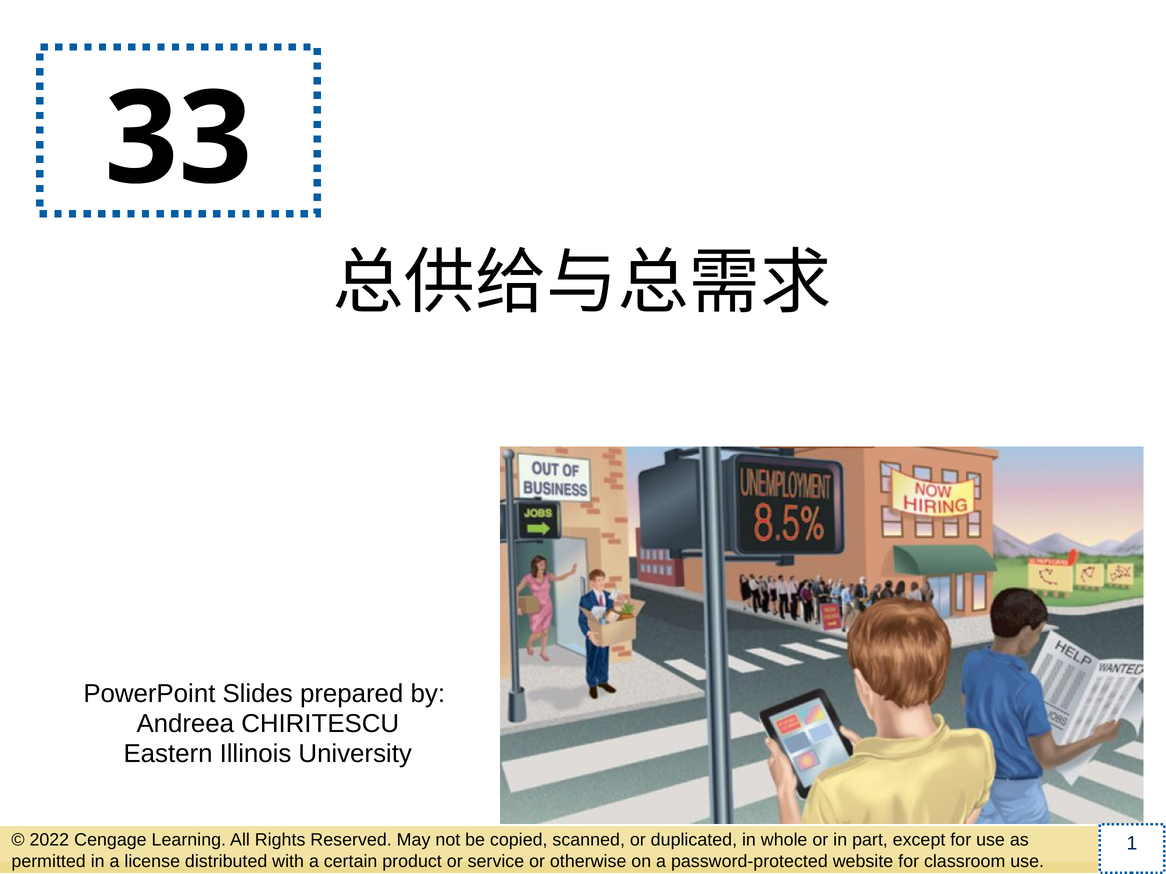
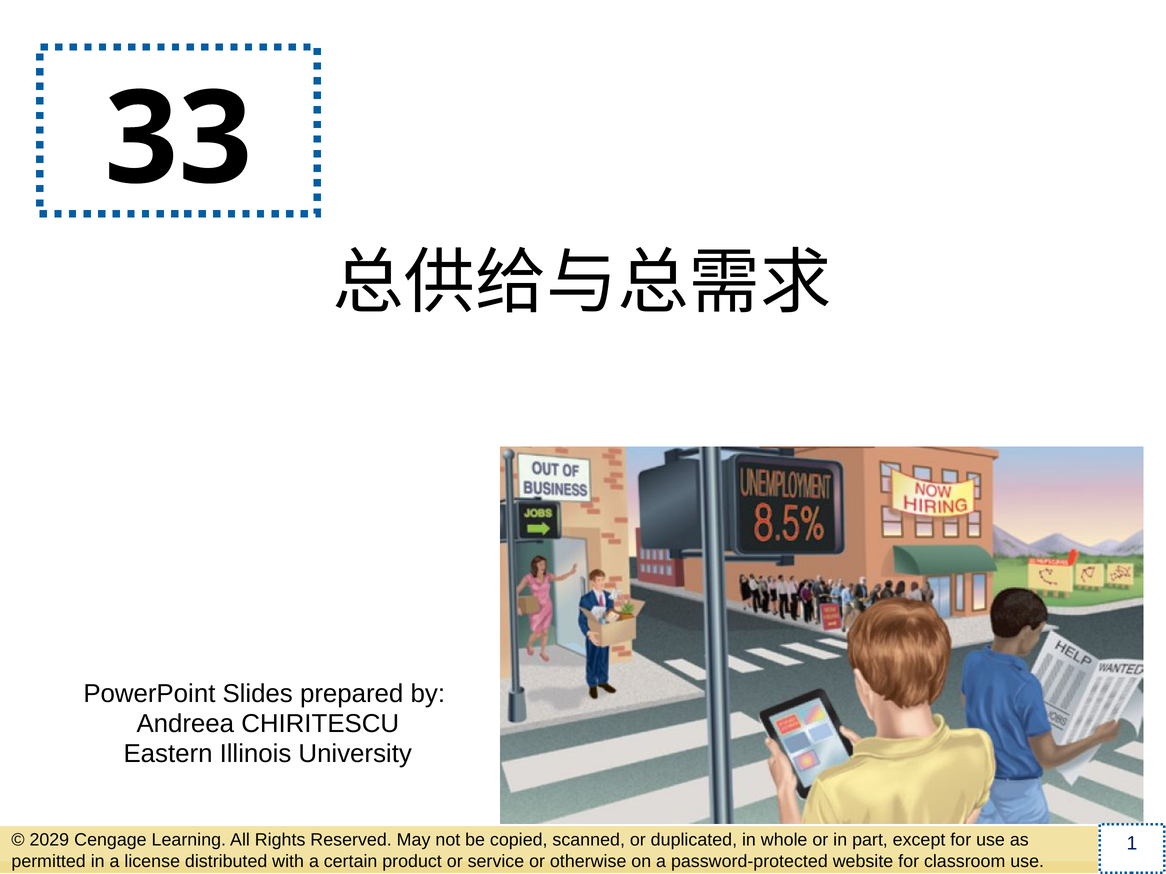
2022: 2022 -> 2029
